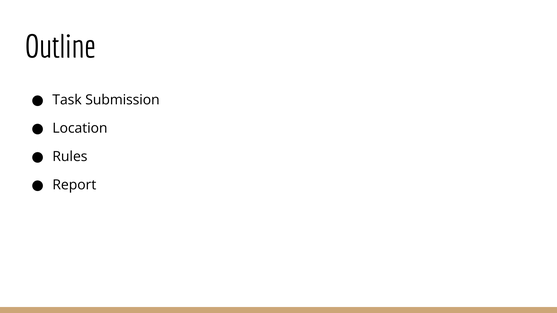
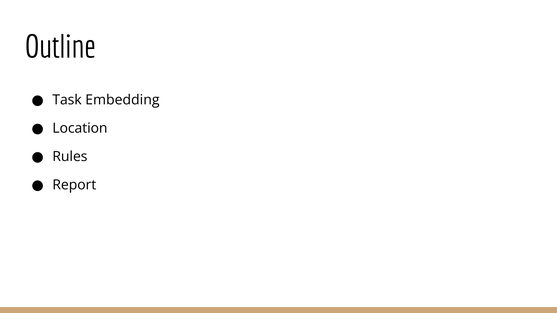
Submission: Submission -> Embedding
